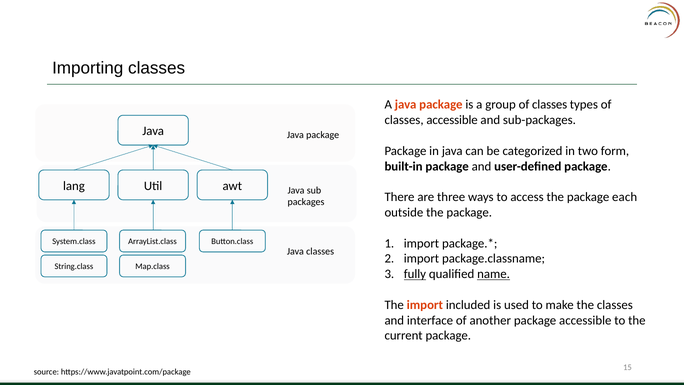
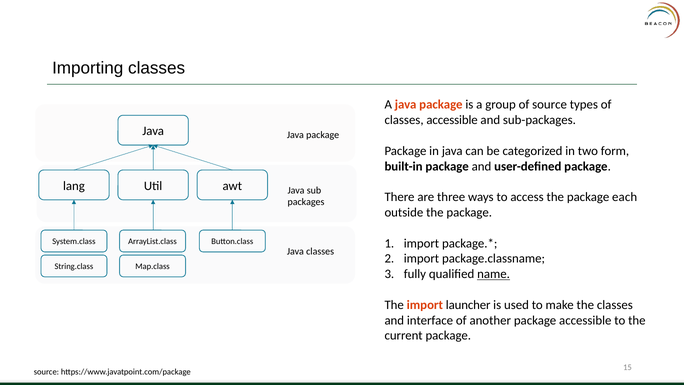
group of classes: classes -> source
fully underline: present -> none
included: included -> launcher
